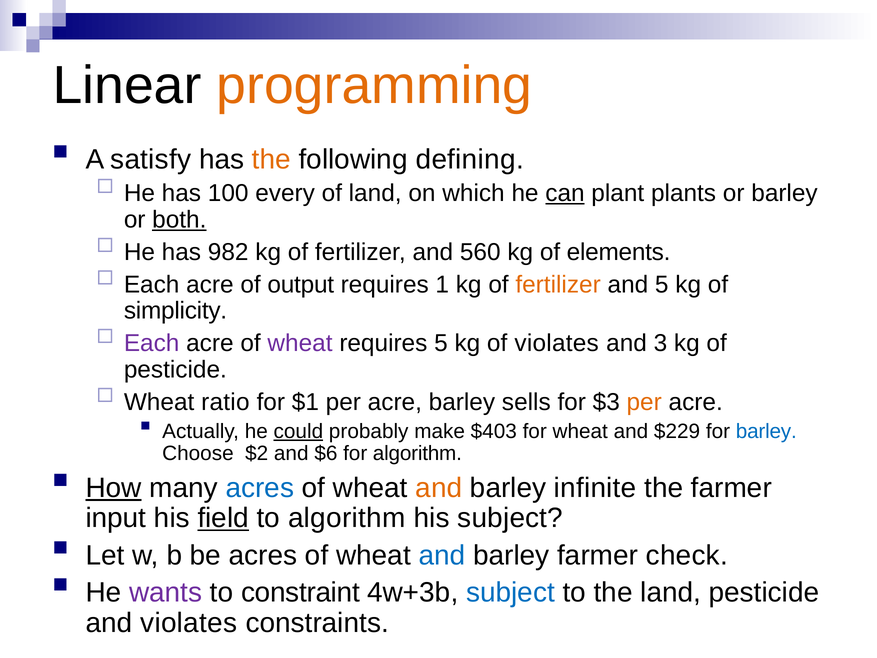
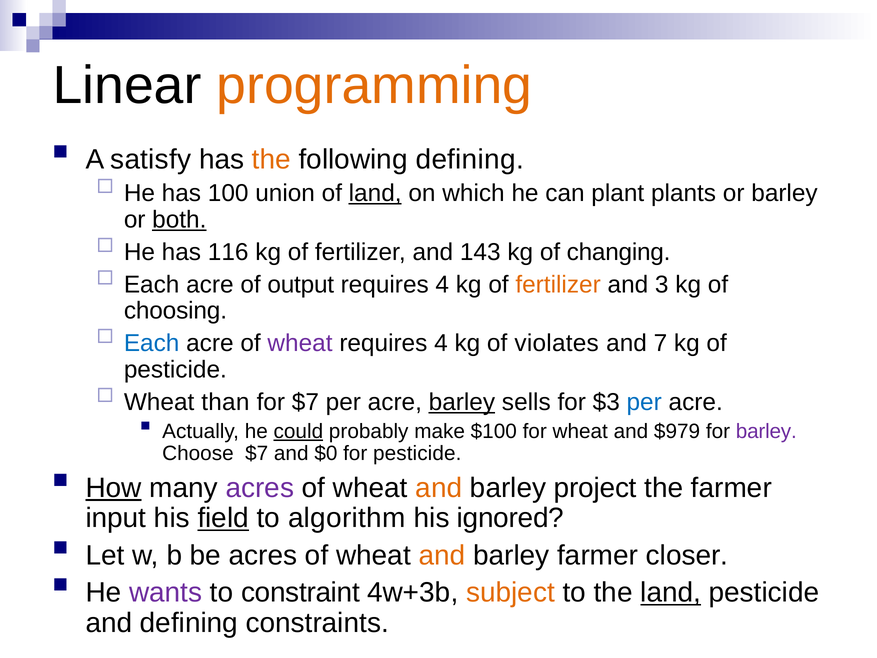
every: every -> union
land at (375, 193) underline: none -> present
can underline: present -> none
982: 982 -> 116
560: 560 -> 143
elements: elements -> changing
1 at (442, 284): 1 -> 4
and 5: 5 -> 3
simplicity: simplicity -> choosing
Each at (152, 343) colour: purple -> blue
5 at (441, 343): 5 -> 4
3: 3 -> 7
ratio: ratio -> than
for $1: $1 -> $7
barley at (462, 402) underline: none -> present
per at (644, 402) colour: orange -> blue
$403: $403 -> $100
$229: $229 -> $979
barley at (766, 431) colour: blue -> purple
Choose $2: $2 -> $7
$6: $6 -> $0
for algorithm: algorithm -> pesticide
acres at (260, 488) colour: blue -> purple
infinite: infinite -> project
his subject: subject -> ignored
and at (442, 555) colour: blue -> orange
check: check -> closer
subject at (510, 592) colour: blue -> orange
land at (671, 592) underline: none -> present
and violates: violates -> defining
